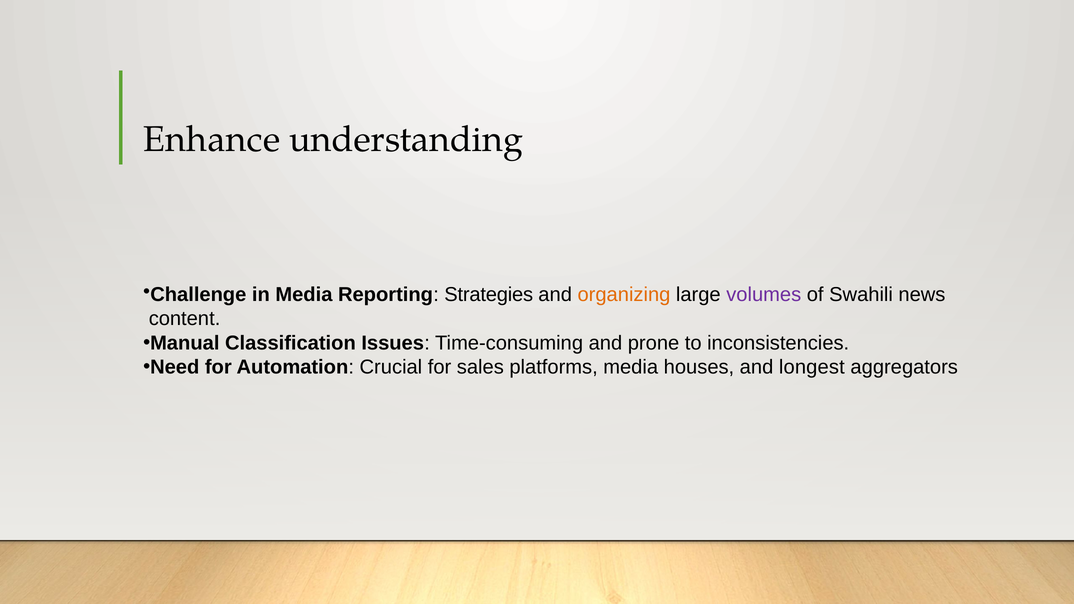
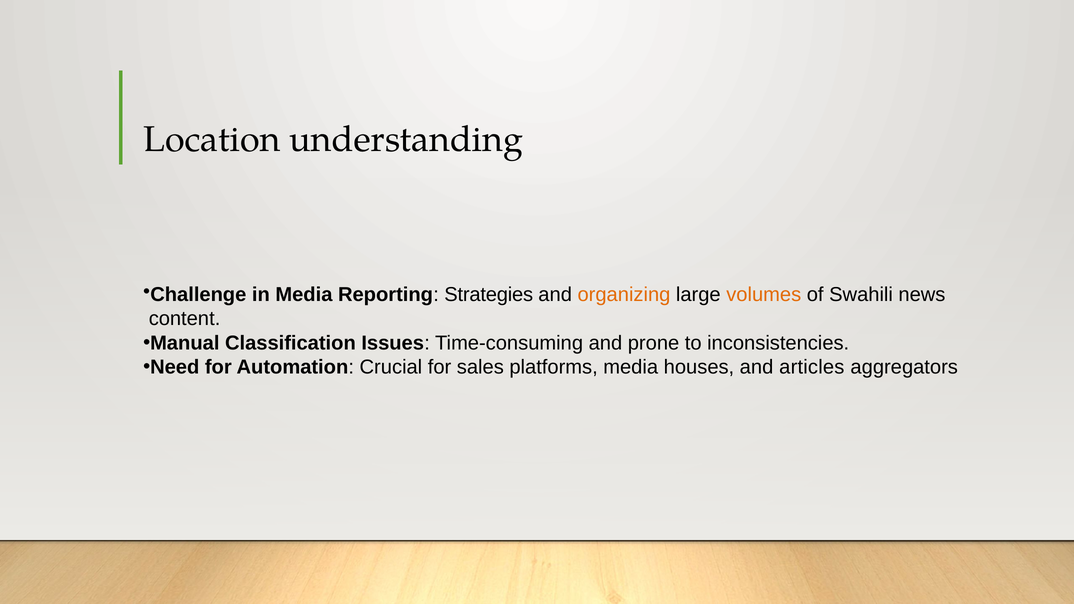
Enhance: Enhance -> Location
volumes colour: purple -> orange
longest: longest -> articles
